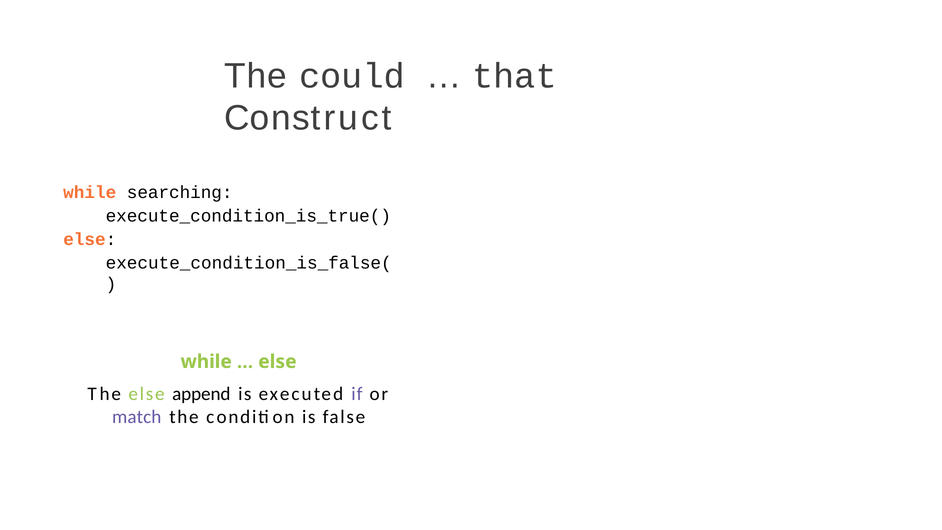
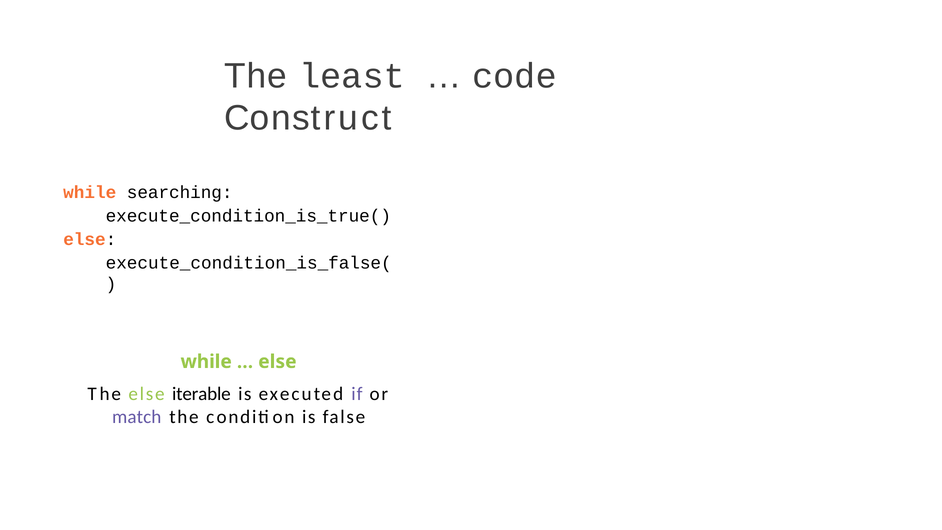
could: could -> least
that: that -> code
append: append -> iterable
